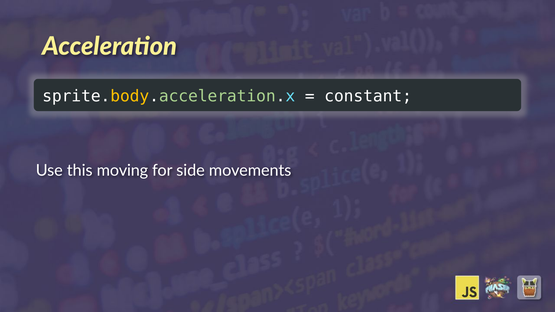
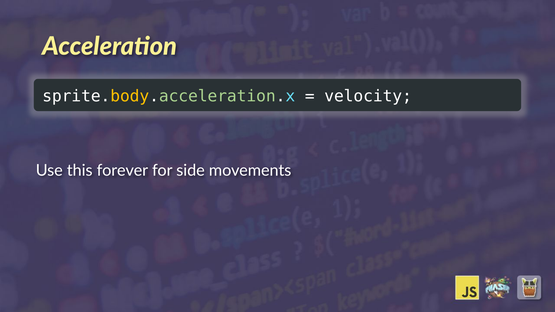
constant: constant -> velocity
moving: moving -> forever
